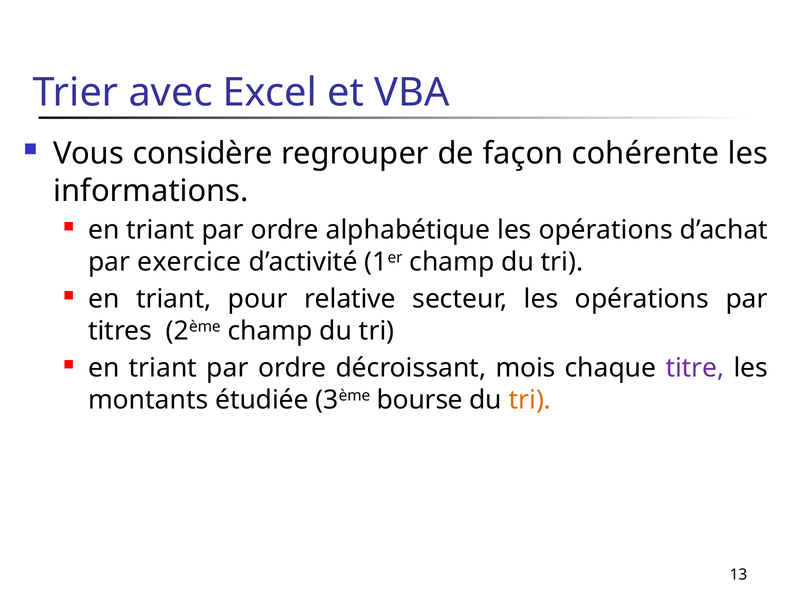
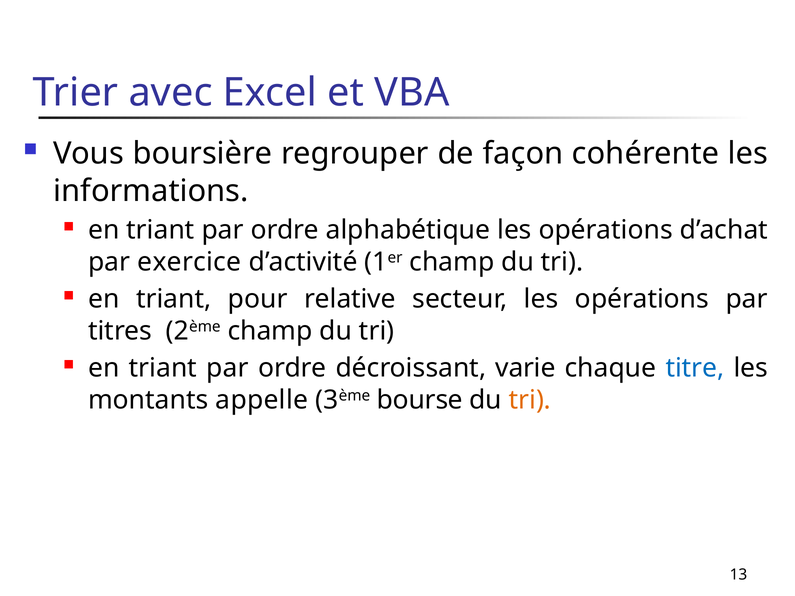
considère: considère -> boursière
mois: mois -> varie
titre colour: purple -> blue
étudiée: étudiée -> appelle
